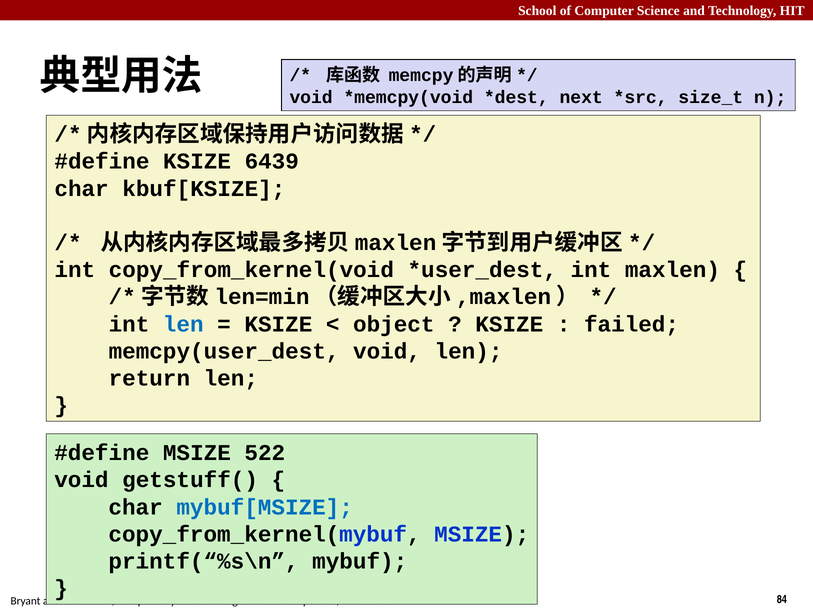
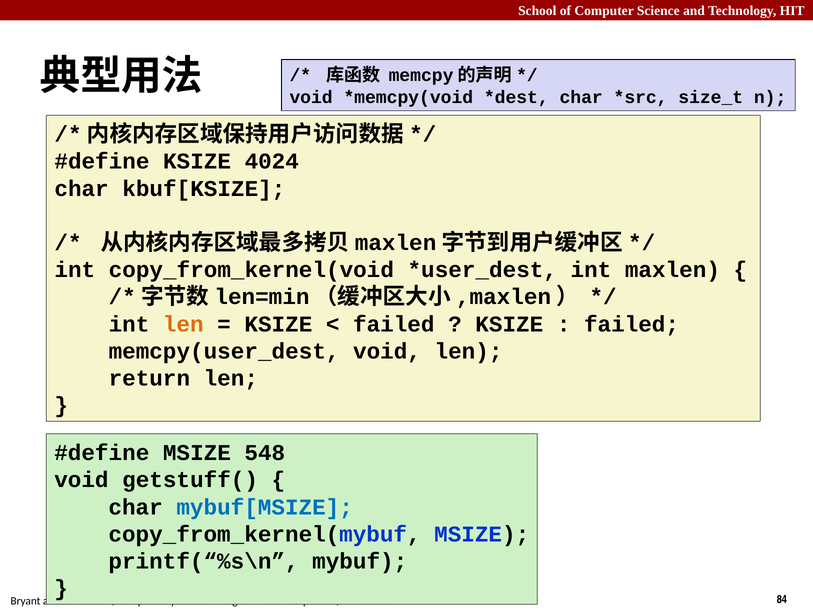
next at (581, 97): next -> char
6439: 6439 -> 4024
len at (183, 324) colour: blue -> orange
object at (394, 324): object -> failed
522: 522 -> 548
